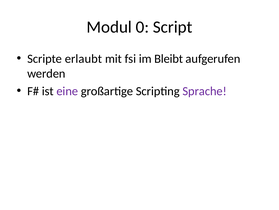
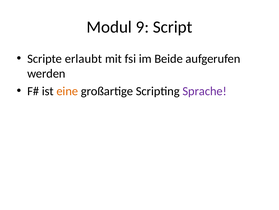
0: 0 -> 9
Bleibt: Bleibt -> Beide
eine colour: purple -> orange
